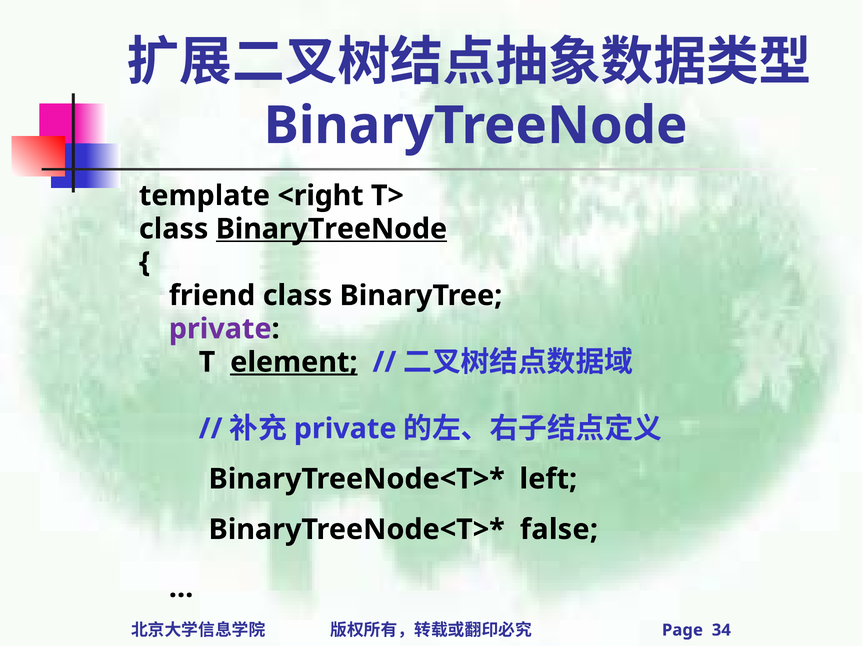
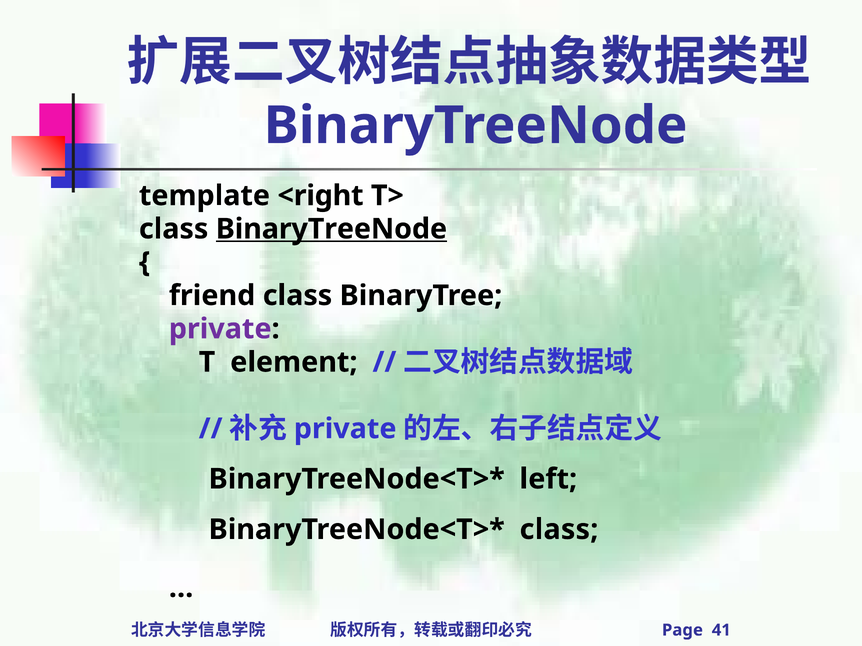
element underline: present -> none
false at (559, 530): false -> class
34: 34 -> 41
